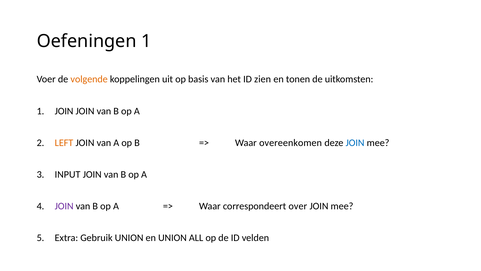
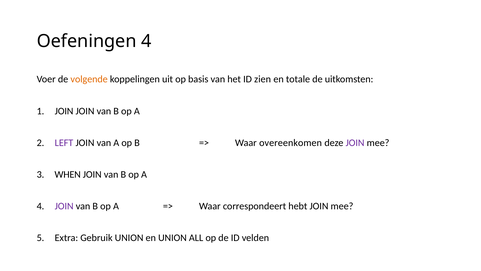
Oefeningen 1: 1 -> 4
tonen: tonen -> totale
LEFT colour: orange -> purple
JOIN at (355, 143) colour: blue -> purple
INPUT: INPUT -> WHEN
over: over -> hebt
